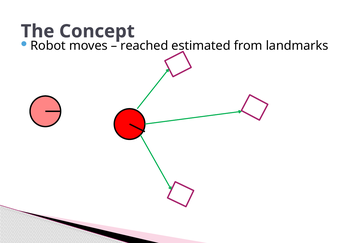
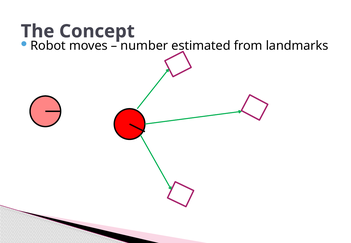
reached: reached -> number
